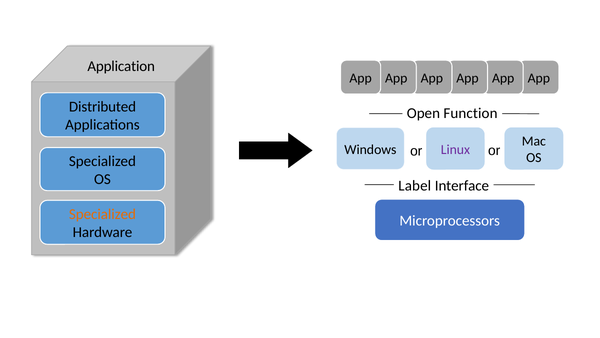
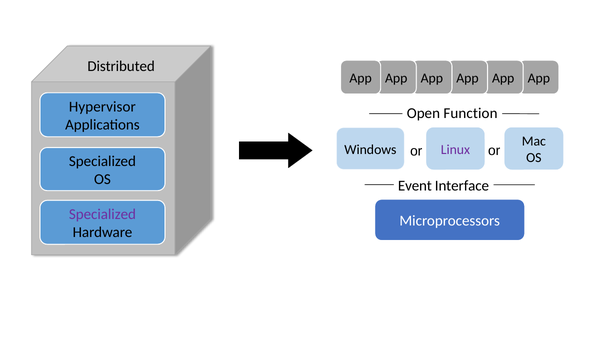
Application: Application -> Distributed
Distributed: Distributed -> Hypervisor
Label: Label -> Event
Specialized at (102, 214) colour: orange -> purple
